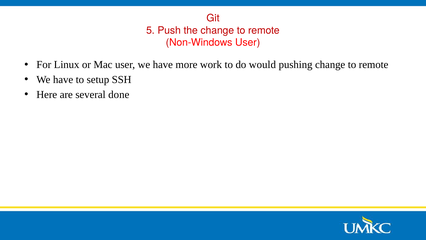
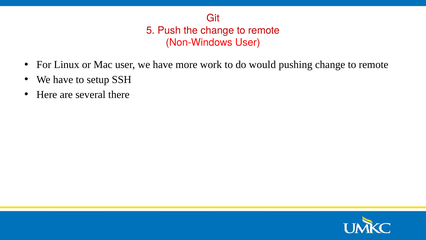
done: done -> there
